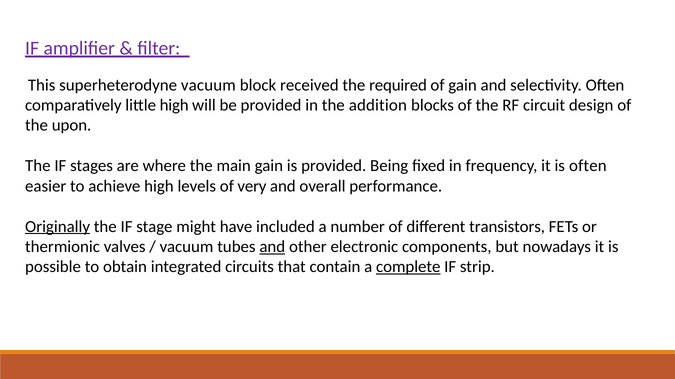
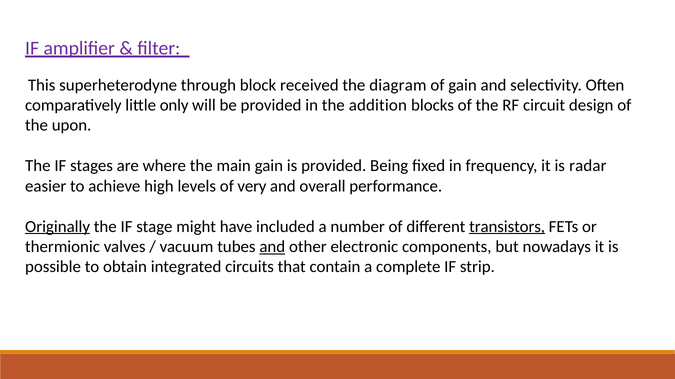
superheterodyne vacuum: vacuum -> through
required: required -> diagram
little high: high -> only
is often: often -> radar
transistors underline: none -> present
complete underline: present -> none
